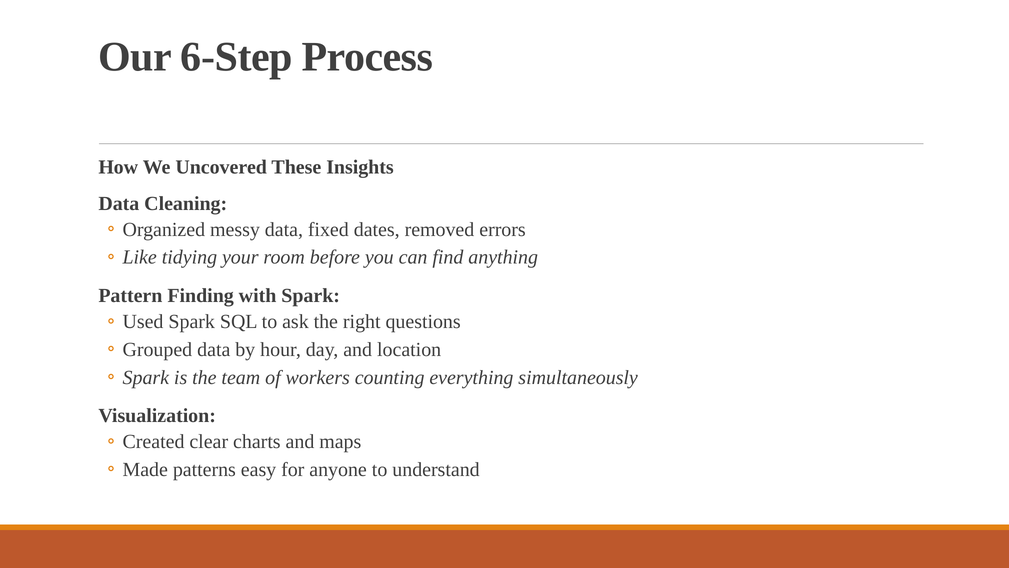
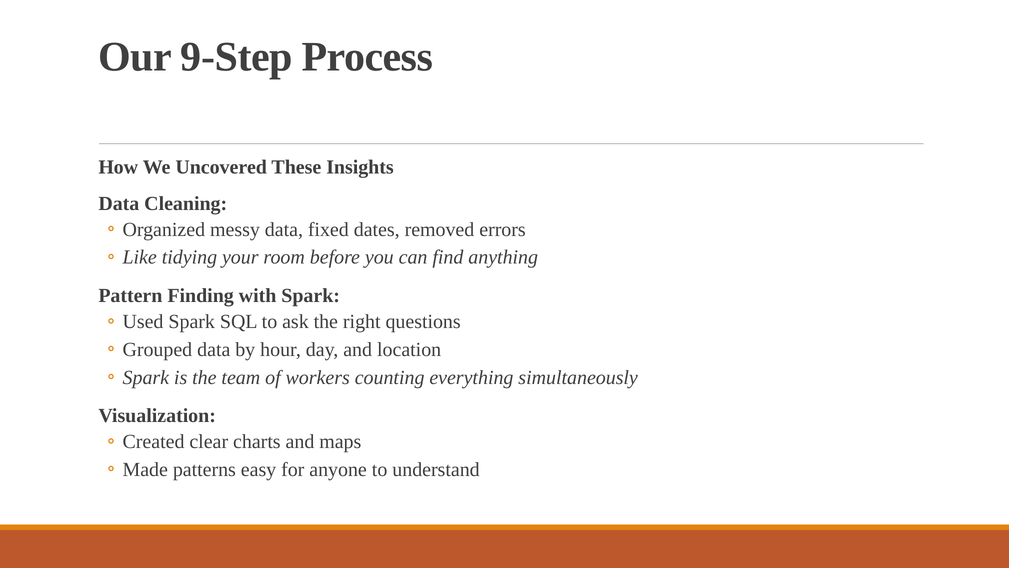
6-Step: 6-Step -> 9-Step
